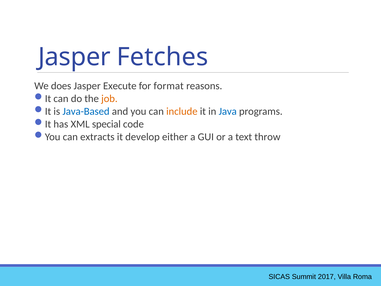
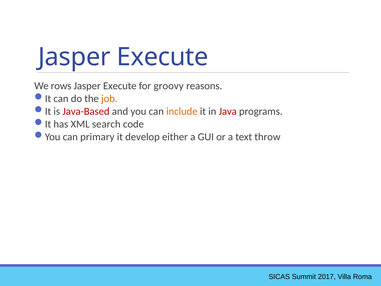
Fetches at (162, 57): Fetches -> Execute
does: does -> rows
format: format -> groovy
Java-Based colour: blue -> red
Java colour: blue -> red
special: special -> search
extracts: extracts -> primary
